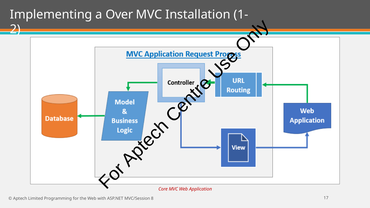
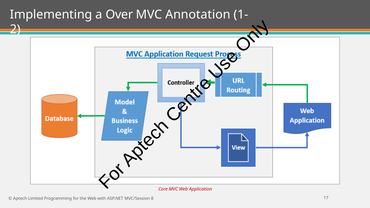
Installation: Installation -> Annotation
